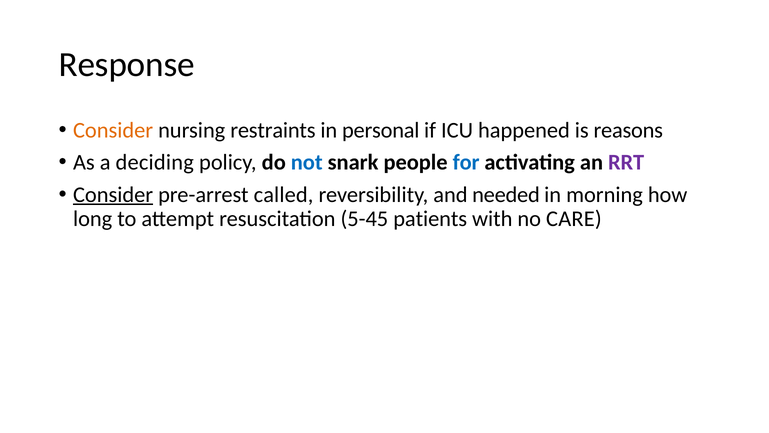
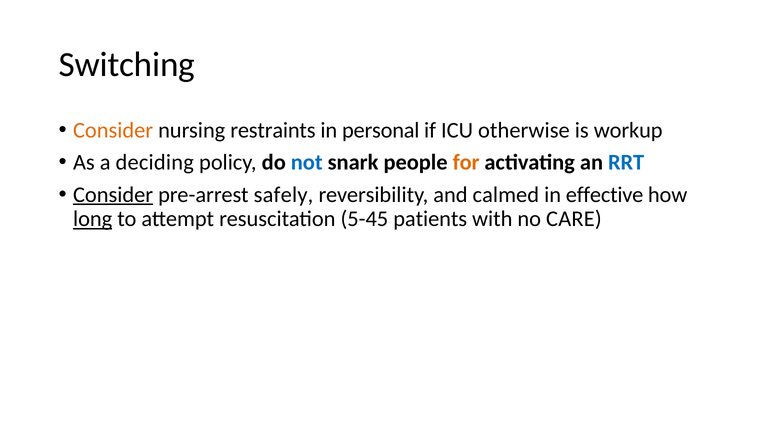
Response: Response -> Switching
happened: happened -> otherwise
reasons: reasons -> workup
for colour: blue -> orange
RRT colour: purple -> blue
called: called -> safely
needed: needed -> calmed
morning: morning -> effective
long underline: none -> present
